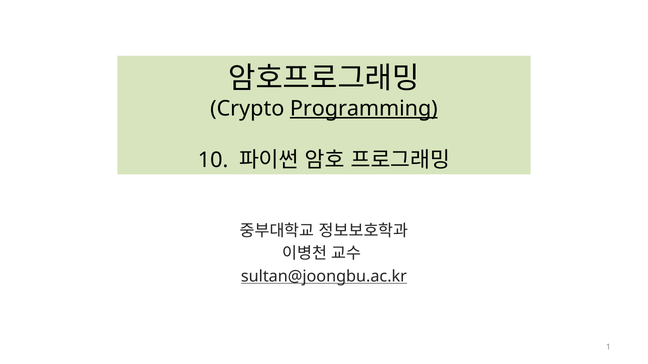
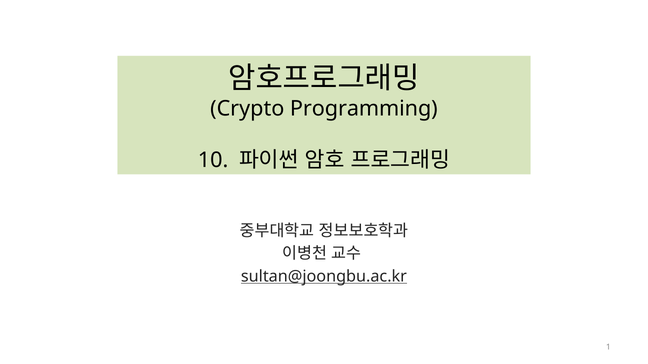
Programming underline: present -> none
